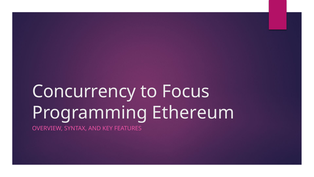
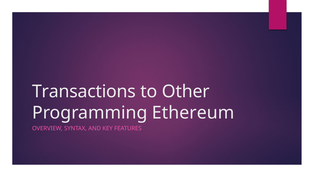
Concurrency: Concurrency -> Transactions
Focus: Focus -> Other
